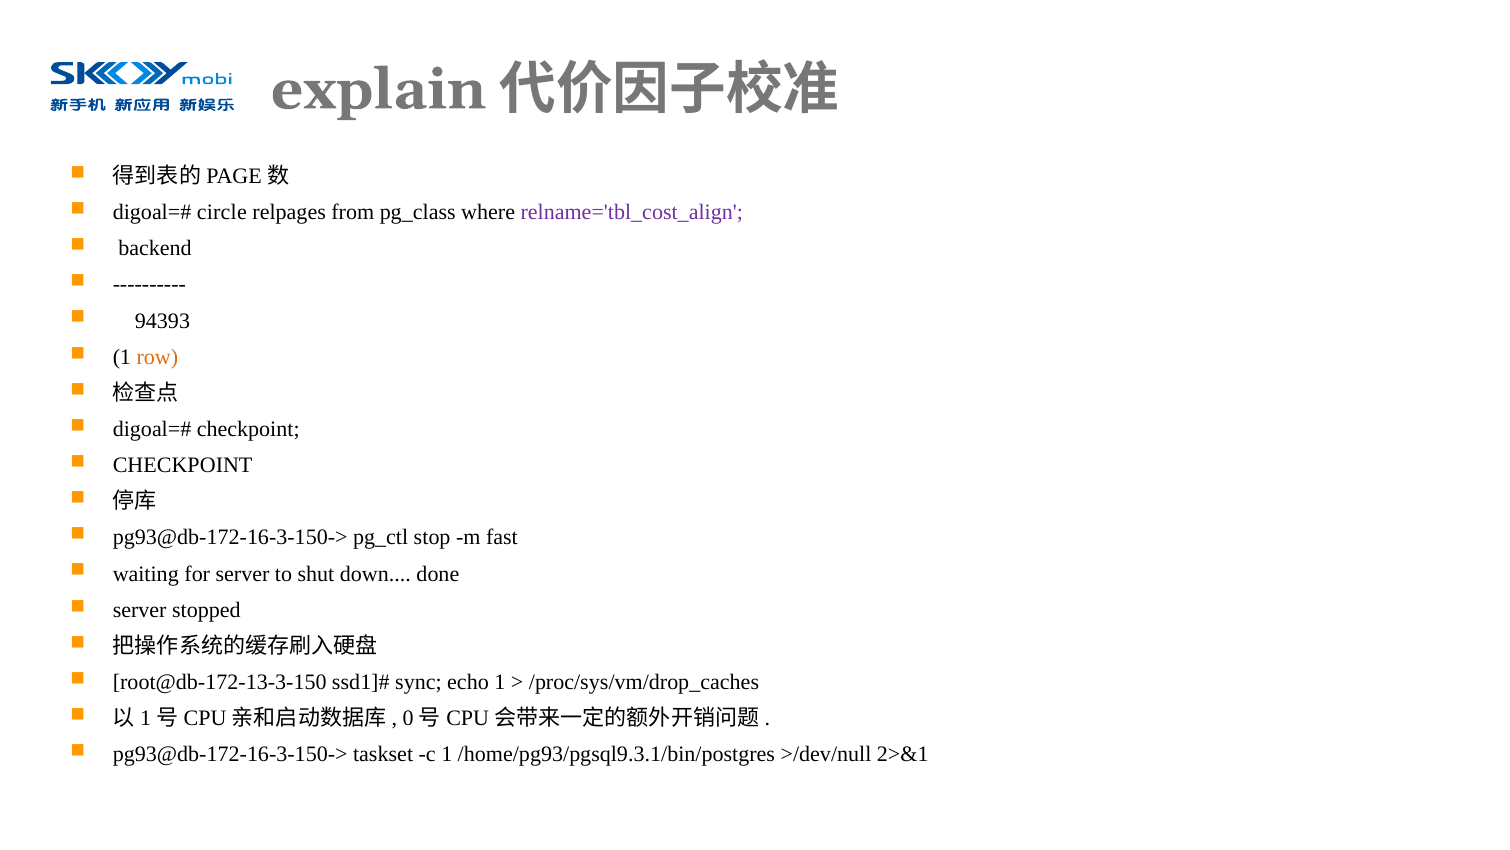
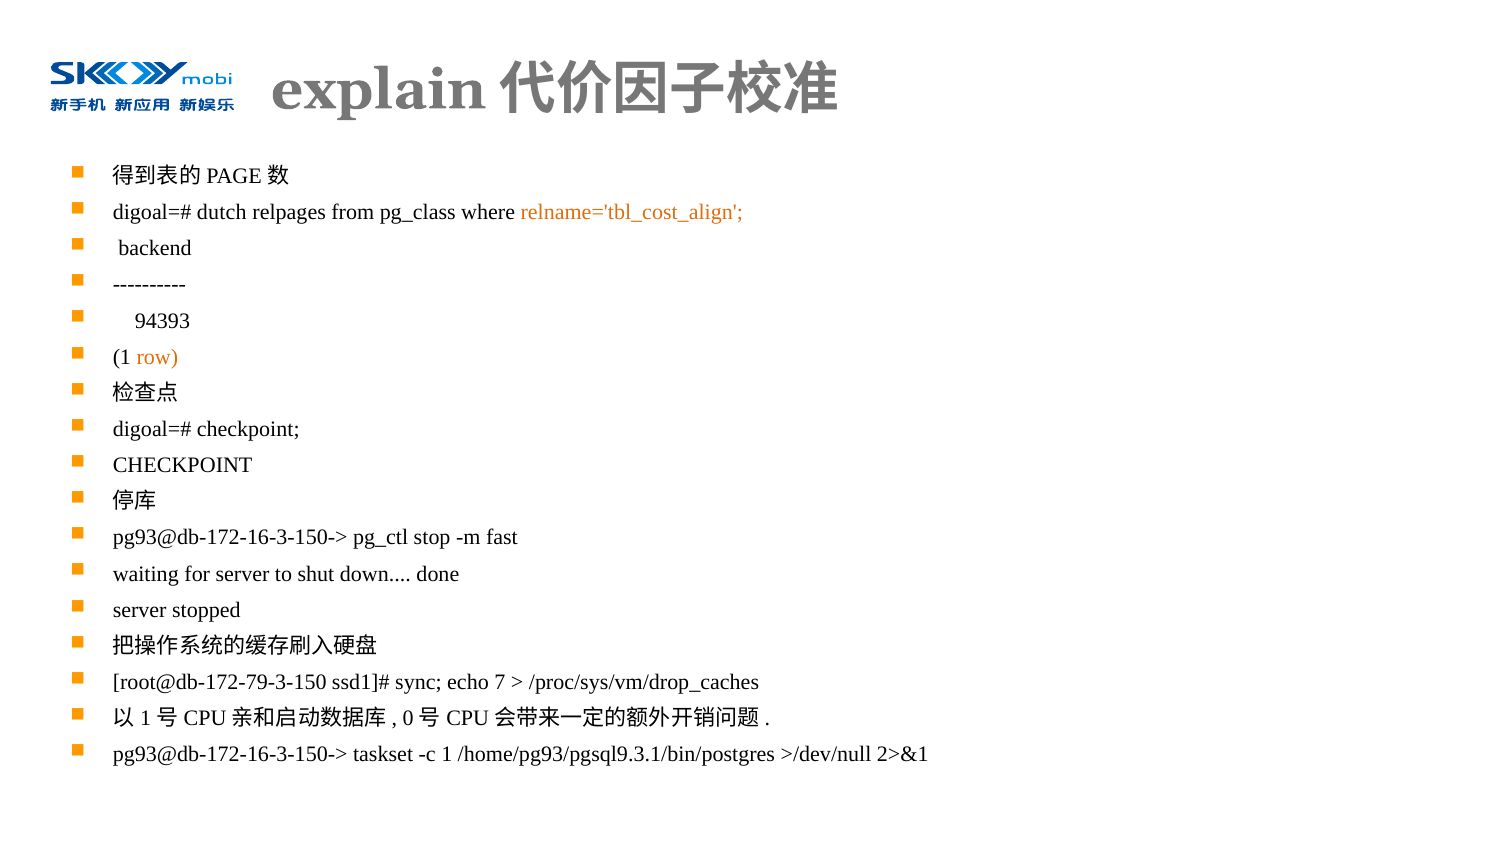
circle: circle -> dutch
relname='tbl_cost_align colour: purple -> orange
root@db-172-13-3-150: root@db-172-13-3-150 -> root@db-172-79-3-150
echo 1: 1 -> 7
